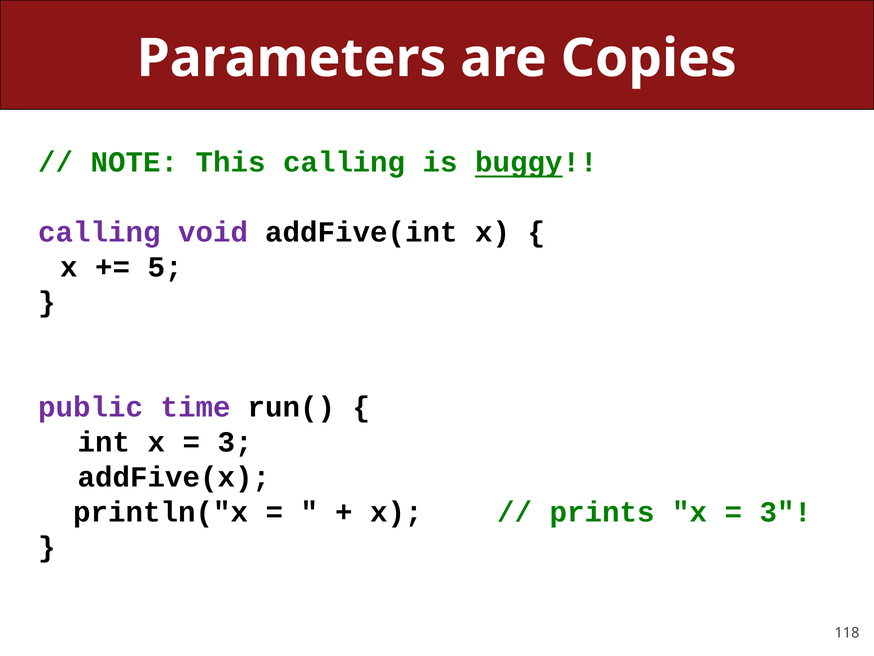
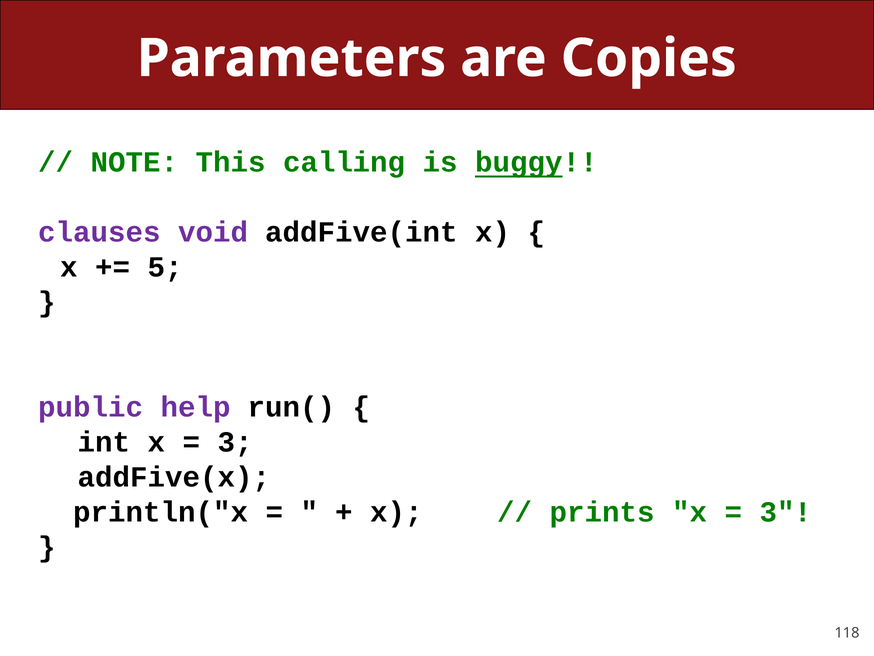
calling at (99, 232): calling -> clauses
time: time -> help
